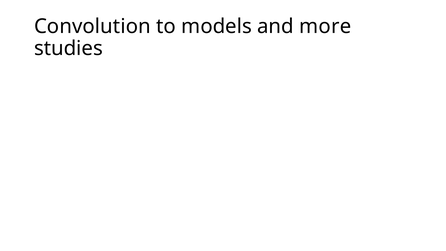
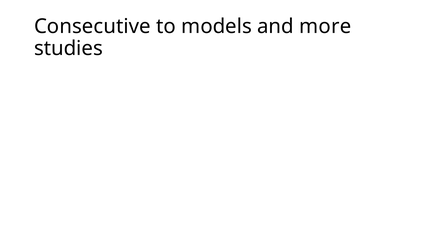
Convolution: Convolution -> Consecutive
